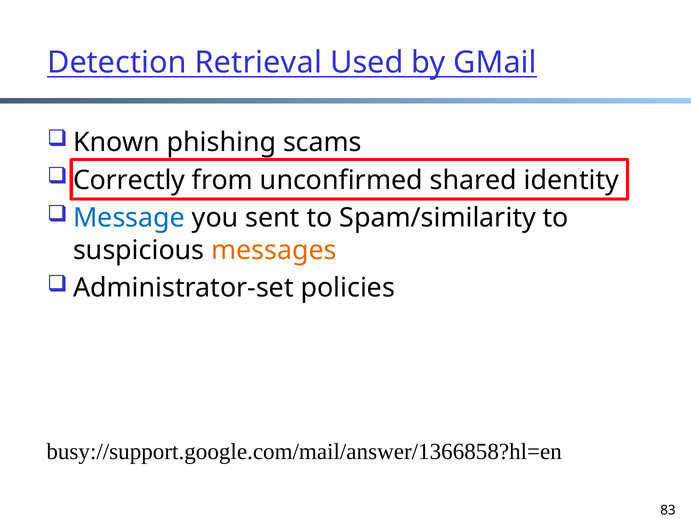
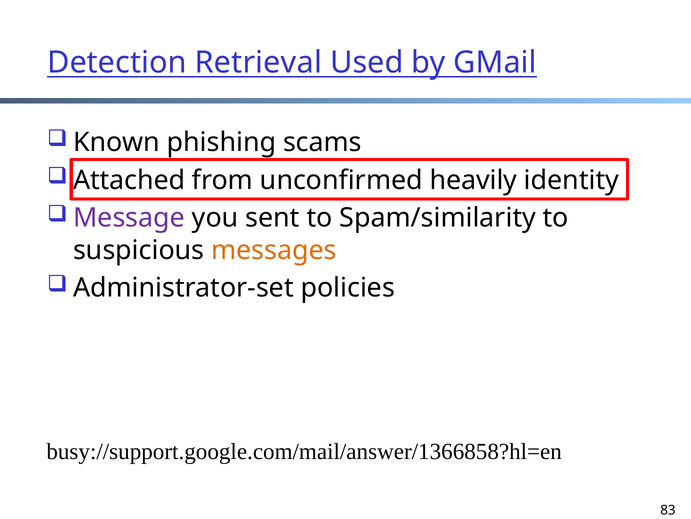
Correctly: Correctly -> Attached
shared: shared -> heavily
Message colour: blue -> purple
